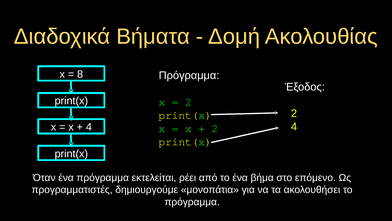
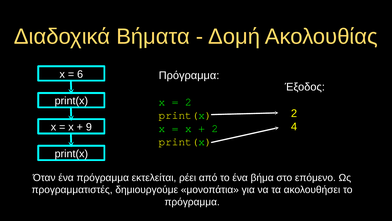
8: 8 -> 6
4 at (89, 127): 4 -> 9
